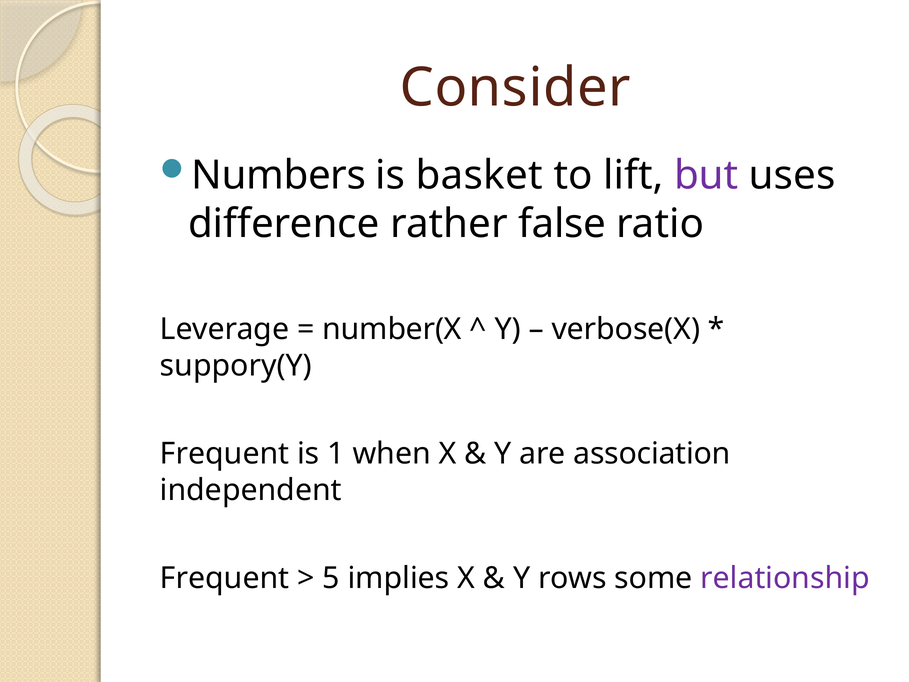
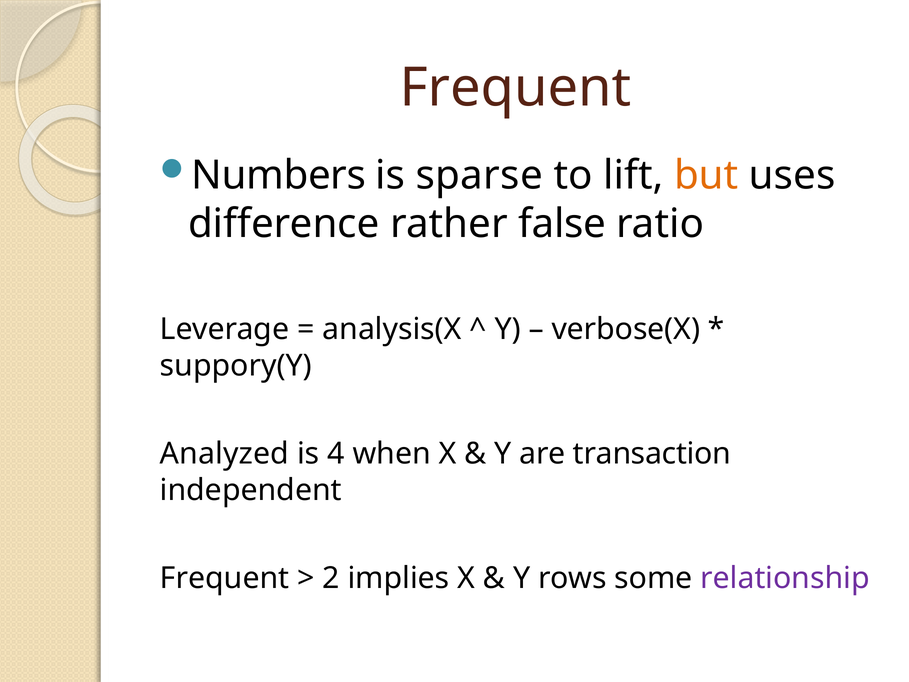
Consider at (515, 88): Consider -> Frequent
basket: basket -> sparse
but colour: purple -> orange
number(X: number(X -> analysis(X
Frequent at (225, 454): Frequent -> Analyzed
1: 1 -> 4
association: association -> transaction
5: 5 -> 2
